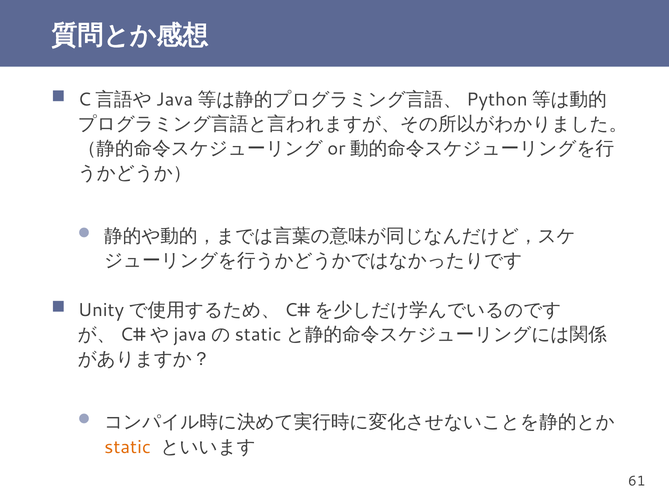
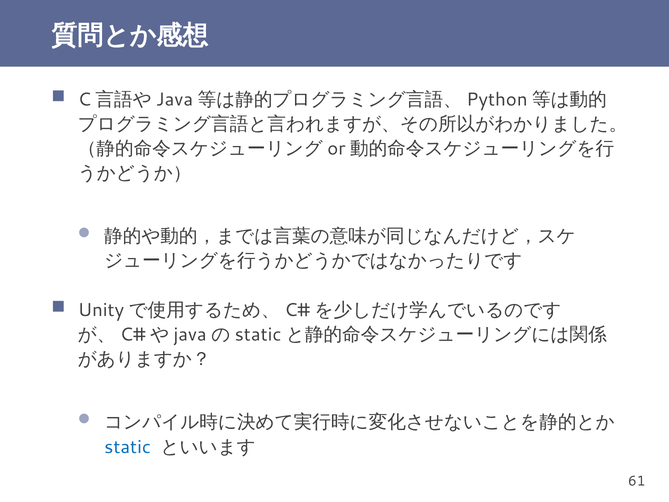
static colour: orange -> blue
